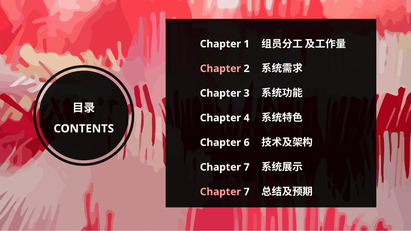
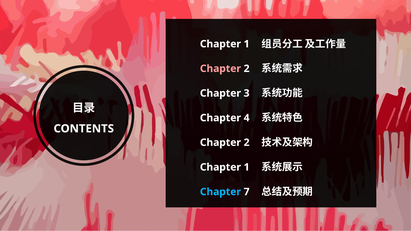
6 at (247, 143): 6 -> 2
7 at (247, 167): 7 -> 1
Chapter at (220, 192) colour: pink -> light blue
